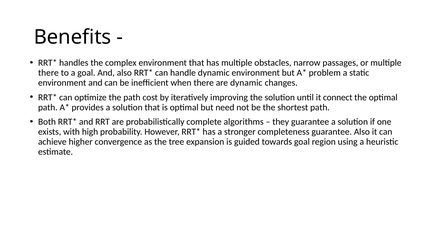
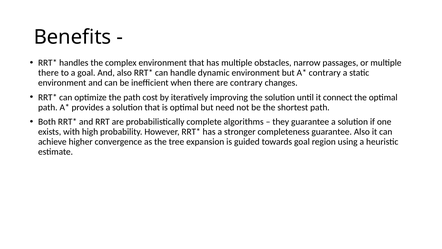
problem at (325, 73): problem -> contrary
are dynamic: dynamic -> contrary
